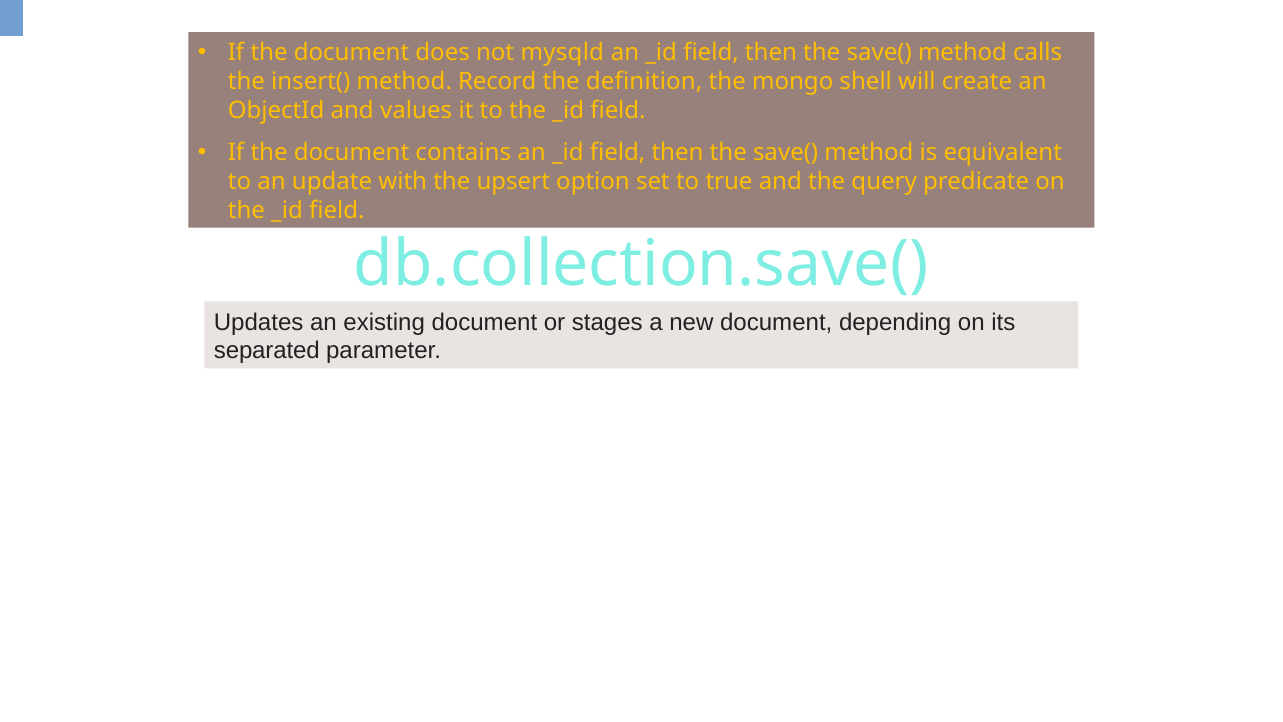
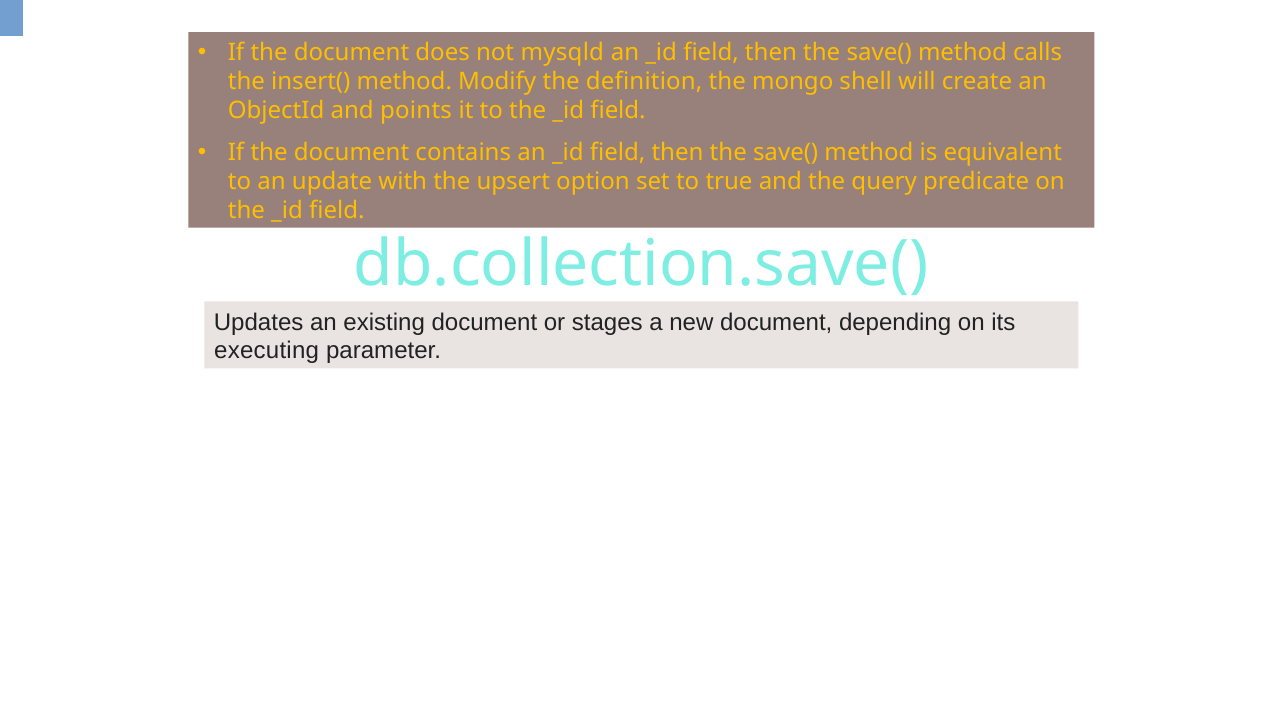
Record: Record -> Modify
values: values -> points
separated: separated -> executing
